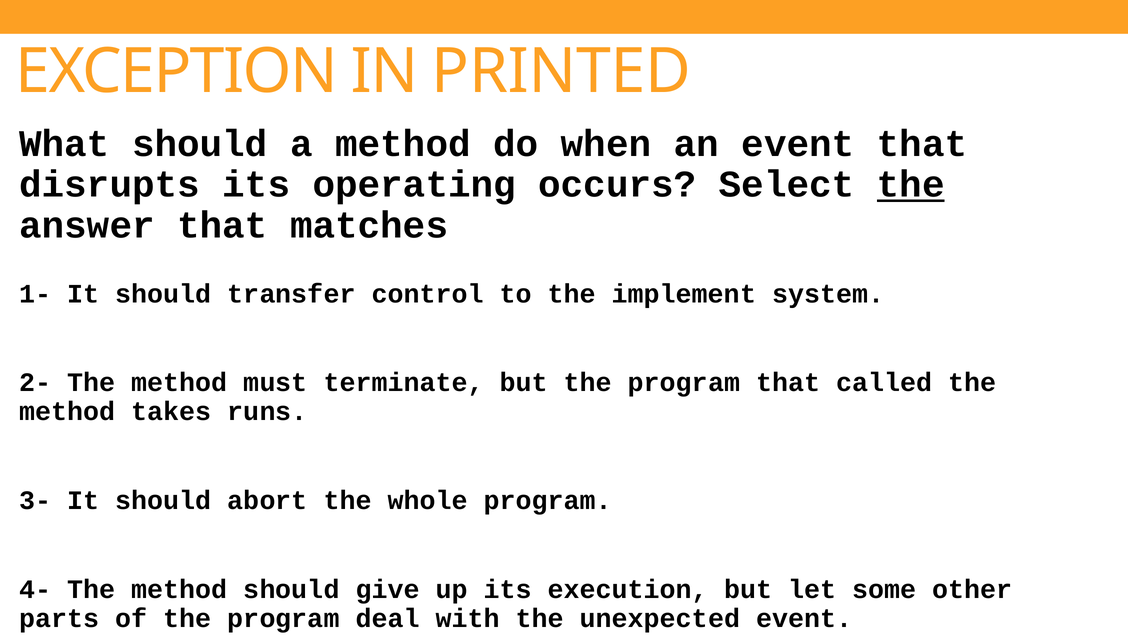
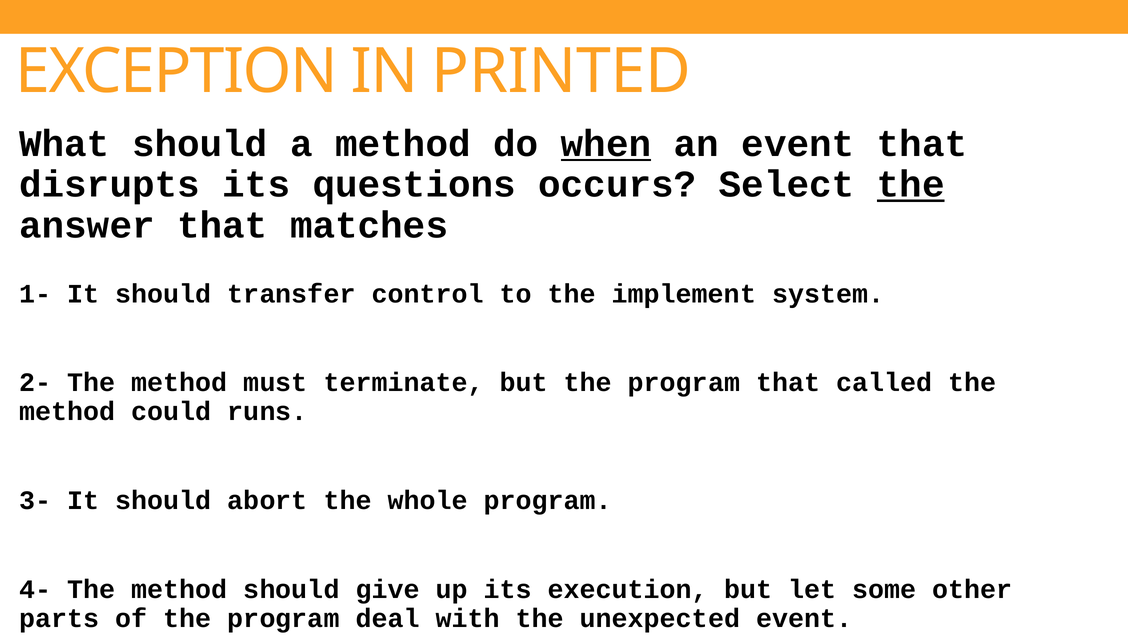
when underline: none -> present
operating: operating -> questions
takes: takes -> could
